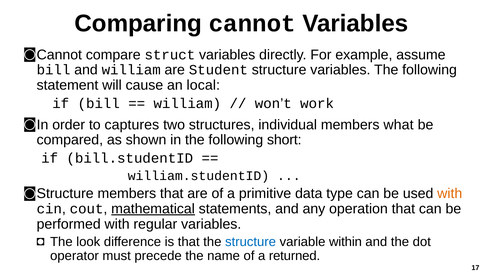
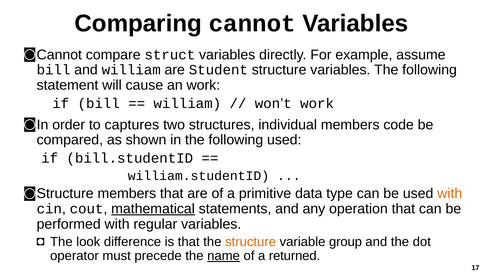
an local: local -> work
what: what -> code
following short: short -> used
structure at (251, 242) colour: blue -> orange
within: within -> group
name underline: none -> present
